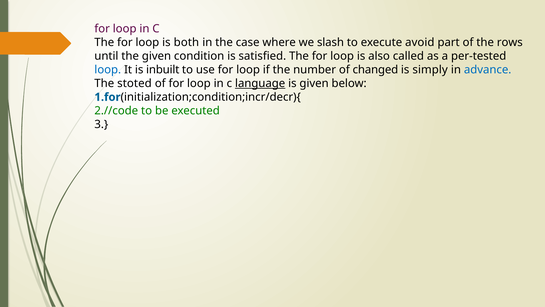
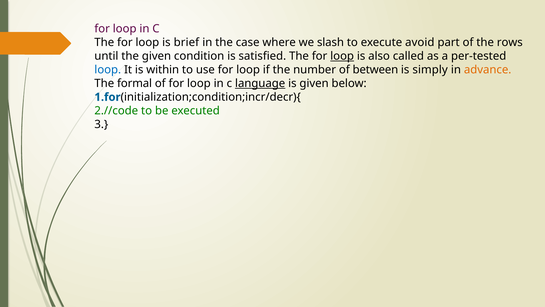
both: both -> brief
loop at (342, 56) underline: none -> present
inbuilt: inbuilt -> within
changed: changed -> between
advance colour: blue -> orange
stoted: stoted -> formal
